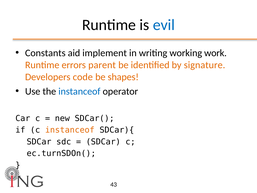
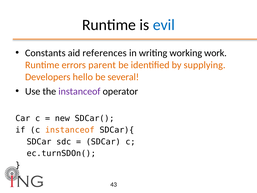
implement: implement -> references
signature: signature -> supplying
code: code -> hello
shapes: shapes -> several
instanceof at (79, 91) colour: blue -> purple
